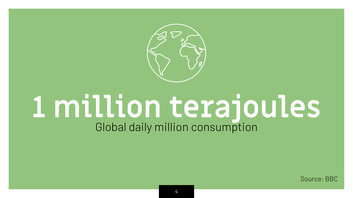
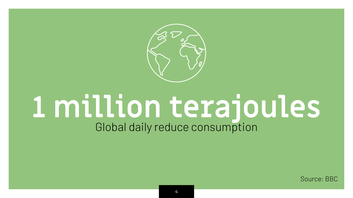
million at (171, 128): million -> reduce
